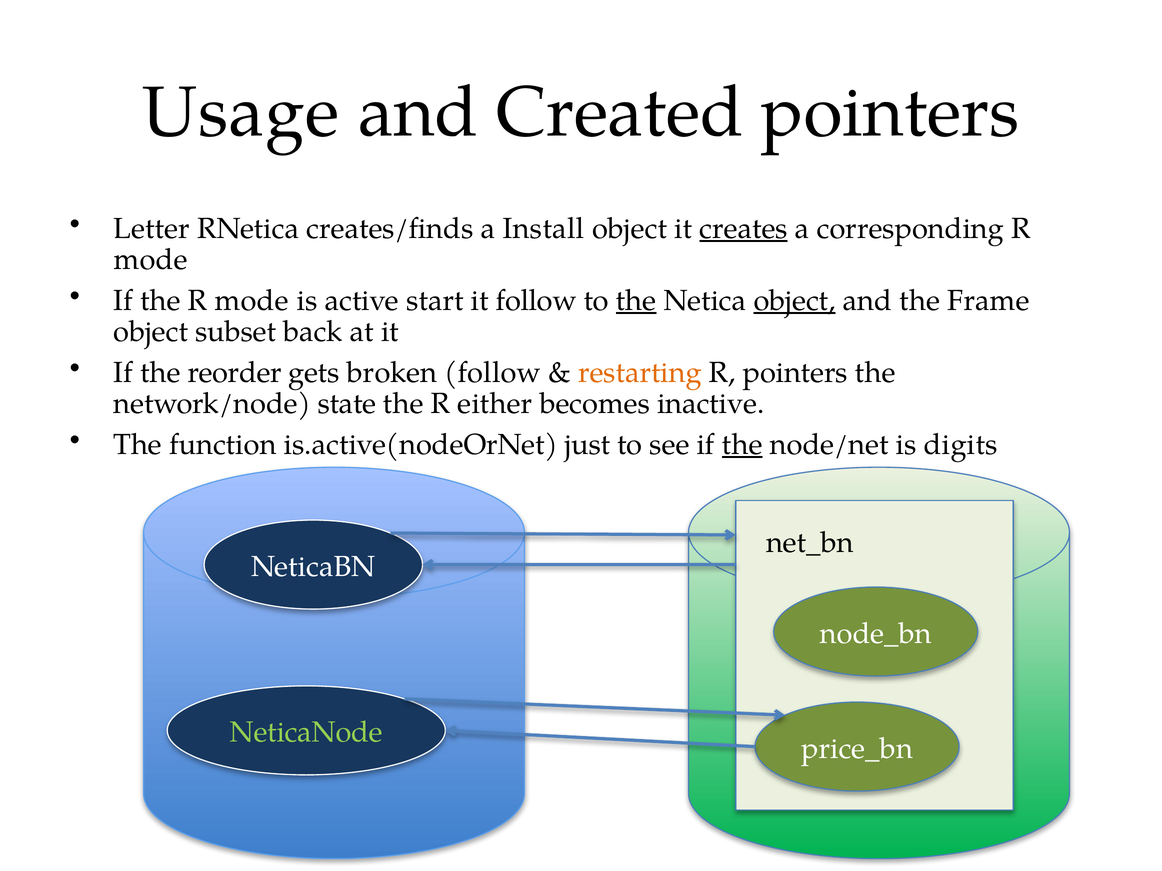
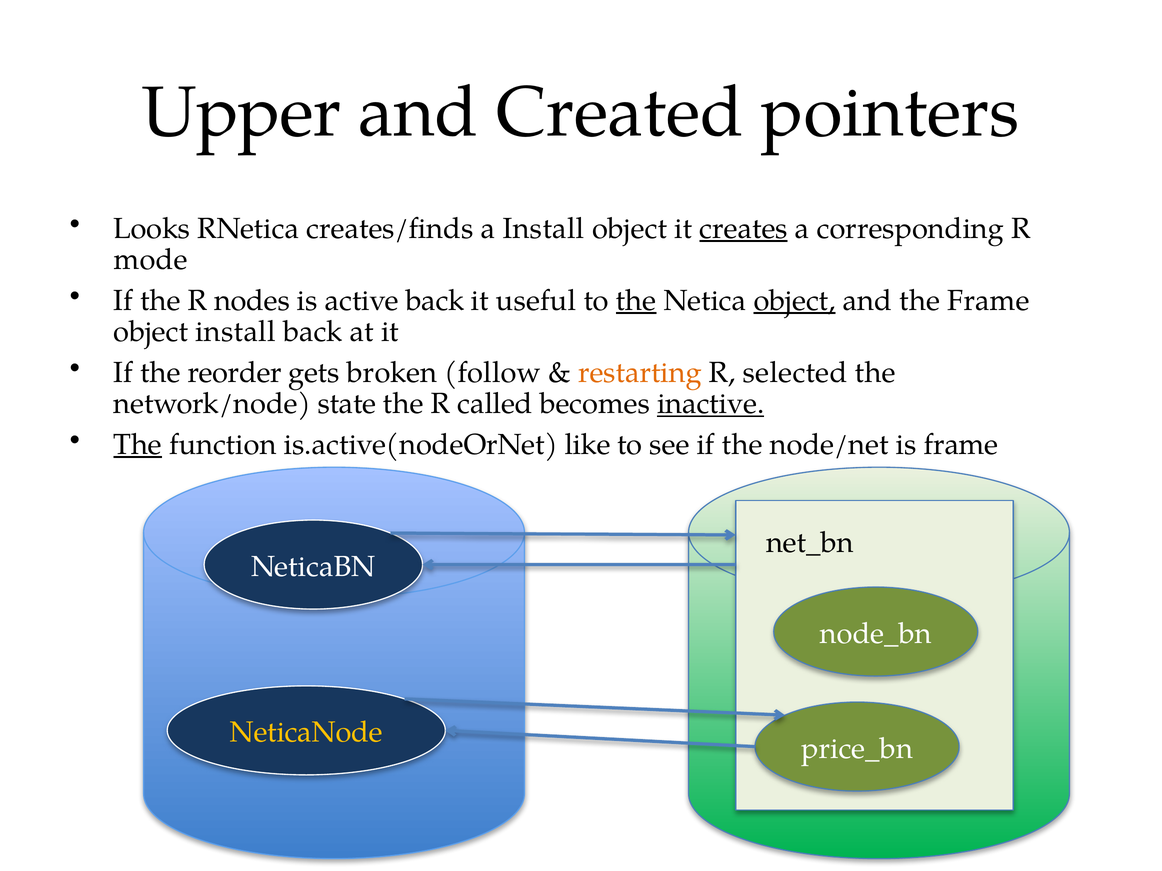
Usage: Usage -> Upper
Letter: Letter -> Looks
the R mode: mode -> nodes
active start: start -> back
it follow: follow -> useful
object subset: subset -> install
R pointers: pointers -> selected
either: either -> called
inactive underline: none -> present
The at (138, 445) underline: none -> present
just: just -> like
the at (742, 445) underline: present -> none
is digits: digits -> frame
NeticaNode colour: light green -> yellow
